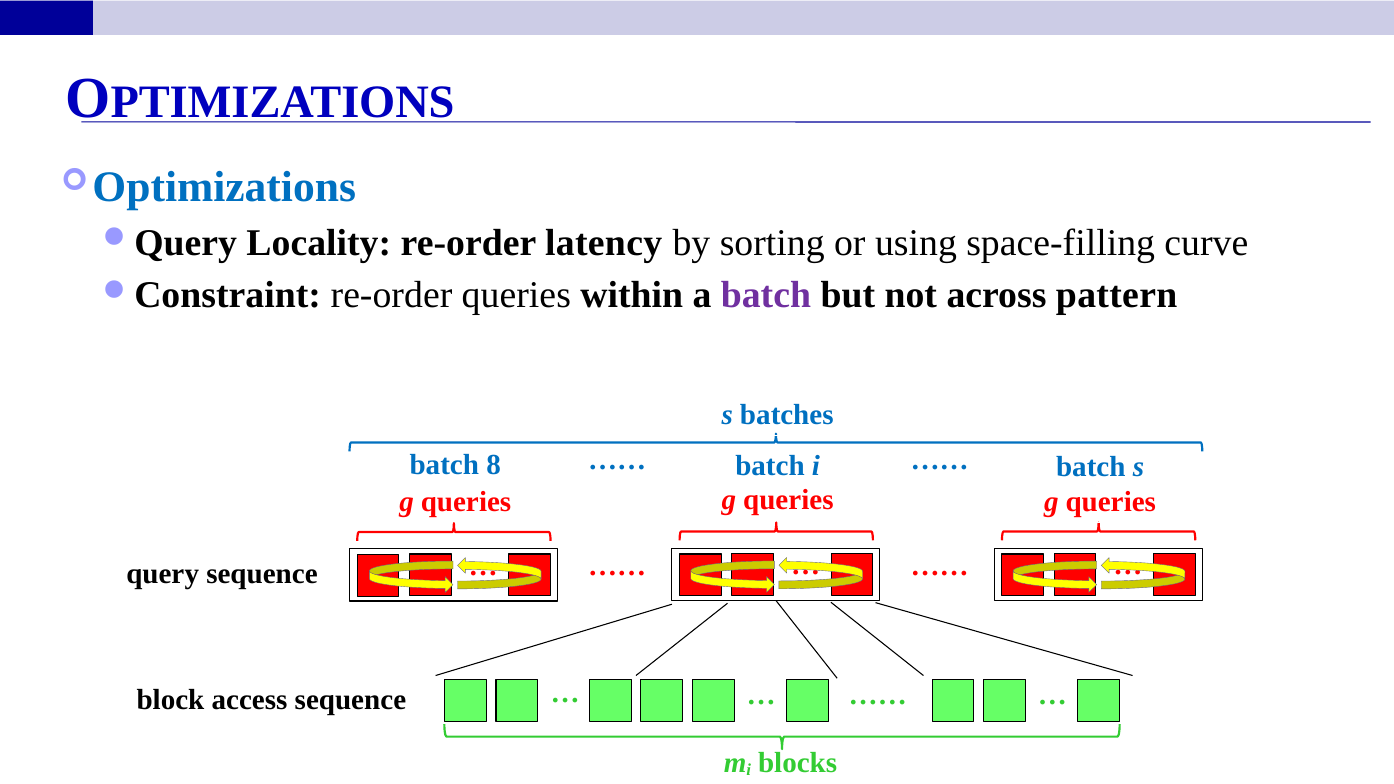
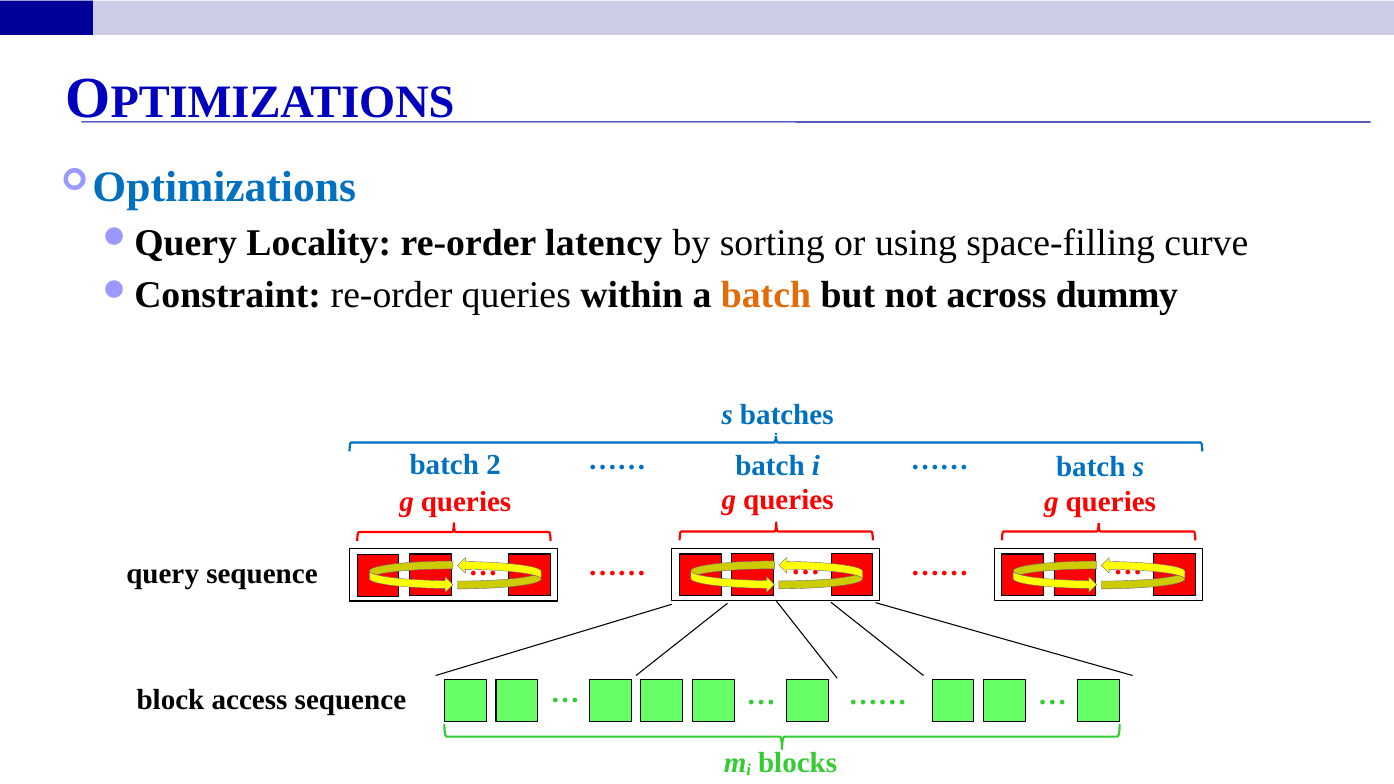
batch at (766, 296) colour: purple -> orange
pattern: pattern -> dummy
8: 8 -> 2
